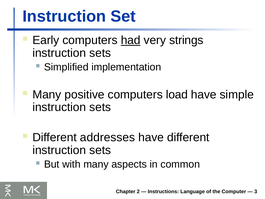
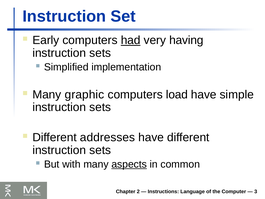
strings: strings -> having
positive: positive -> graphic
aspects underline: none -> present
